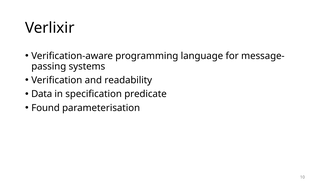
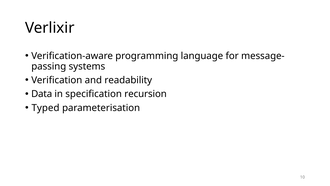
predicate: predicate -> recursion
Found: Found -> Typed
